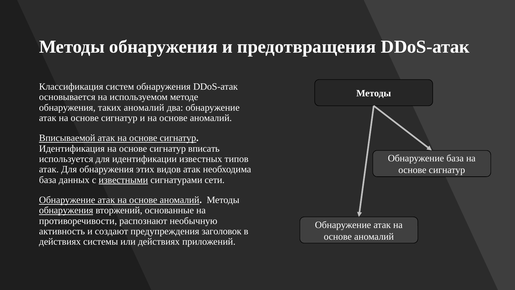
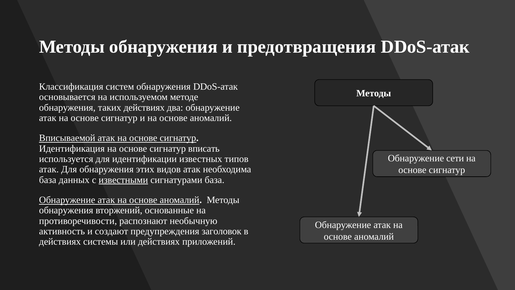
таких аномалий: аномалий -> действиях
Обнаружение база: база -> сети
сигнатурами сети: сети -> база
обнаружения at (66, 210) underline: present -> none
